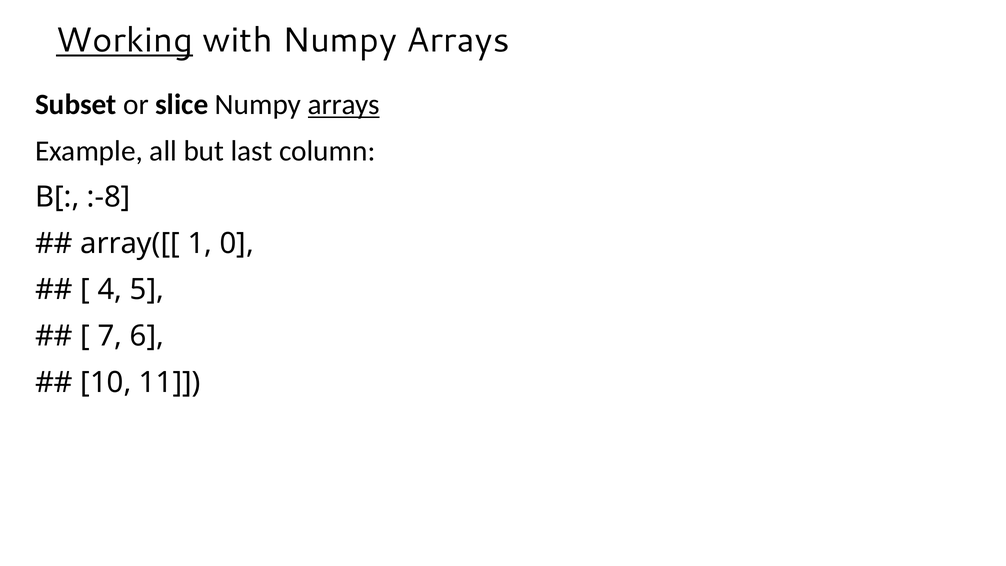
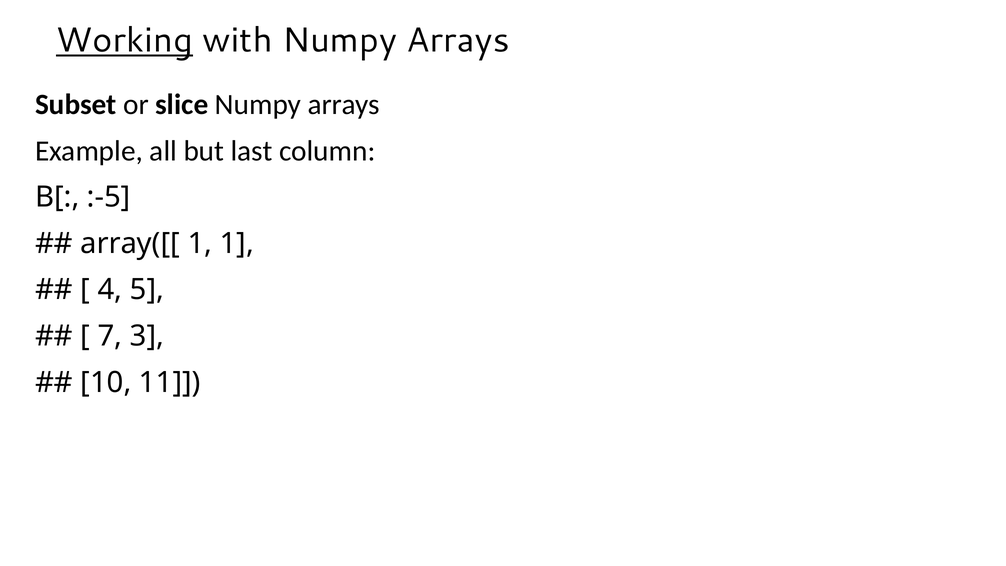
arrays at (344, 104) underline: present -> none
:-8: :-8 -> :-5
1 0: 0 -> 1
6: 6 -> 3
